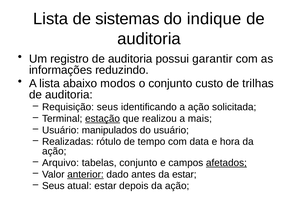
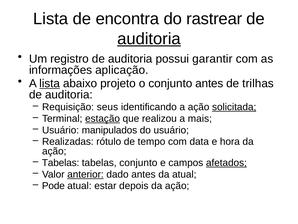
sistemas: sistemas -> encontra
indique: indique -> rastrear
auditoria at (149, 39) underline: none -> present
reduzindo: reduzindo -> aplicação
lista at (50, 83) underline: none -> present
modos: modos -> projeto
conjunto custo: custo -> antes
solicitada underline: none -> present
Arquivo at (61, 162): Arquivo -> Tabelas
da estar: estar -> atual
Seus at (53, 185): Seus -> Pode
